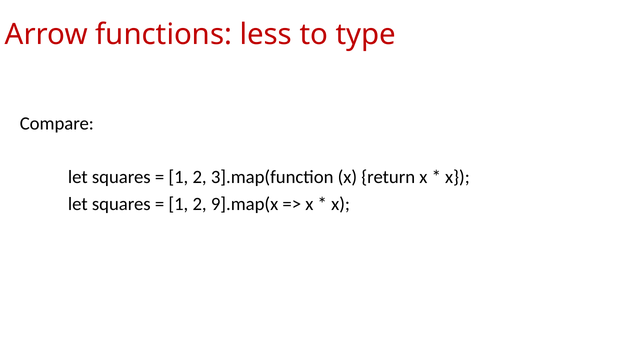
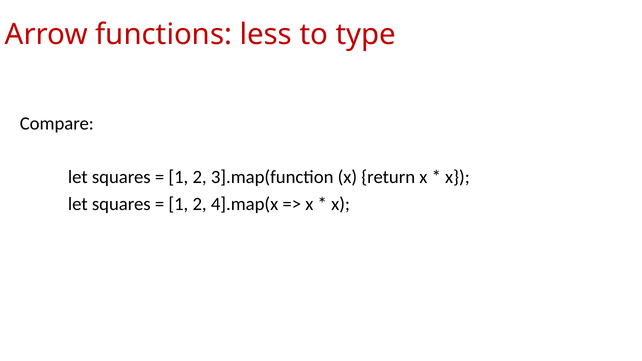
9].map(x: 9].map(x -> 4].map(x
